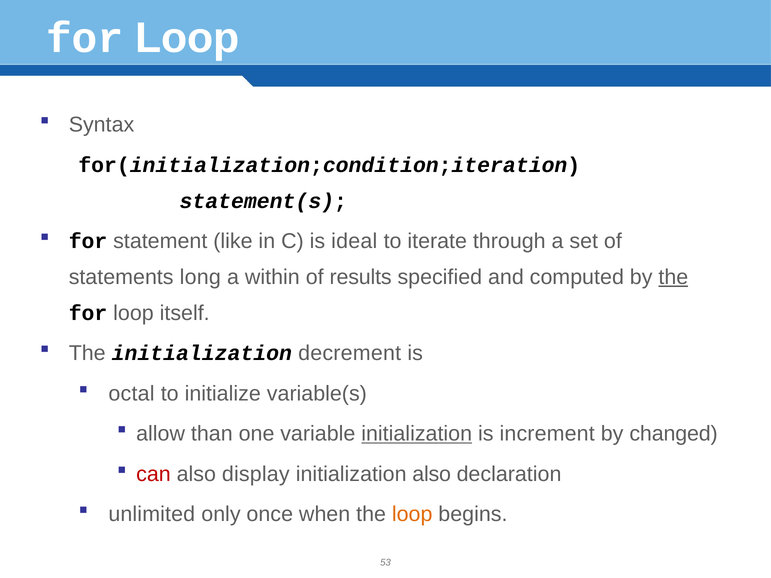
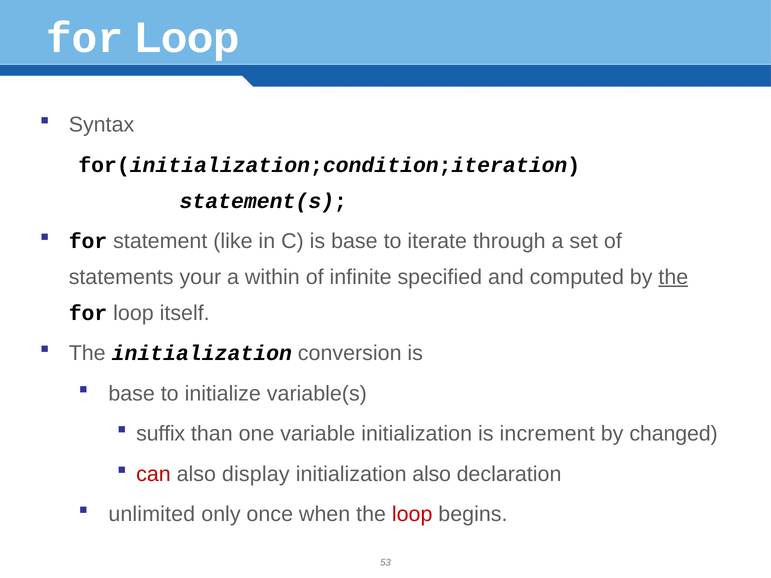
is ideal: ideal -> base
long: long -> your
results: results -> infinite
decrement: decrement -> conversion
octal at (132, 394): octal -> base
allow: allow -> suffix
initialization at (417, 434) underline: present -> none
loop at (412, 515) colour: orange -> red
